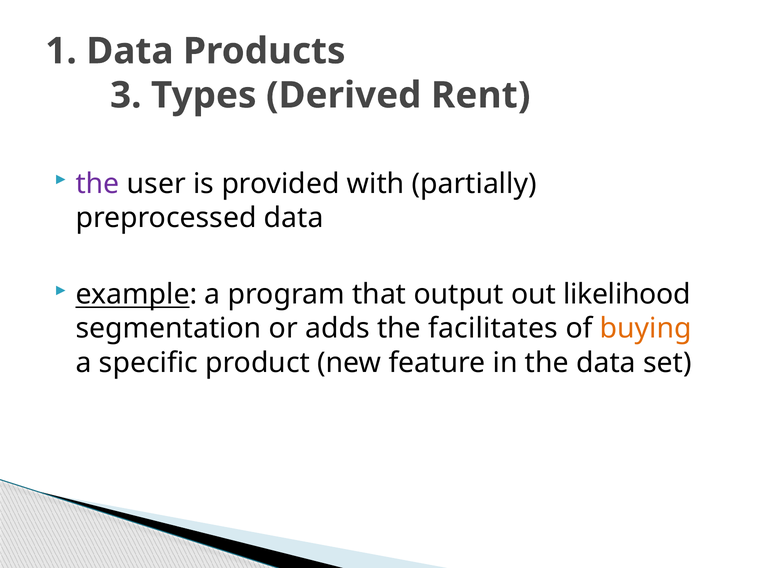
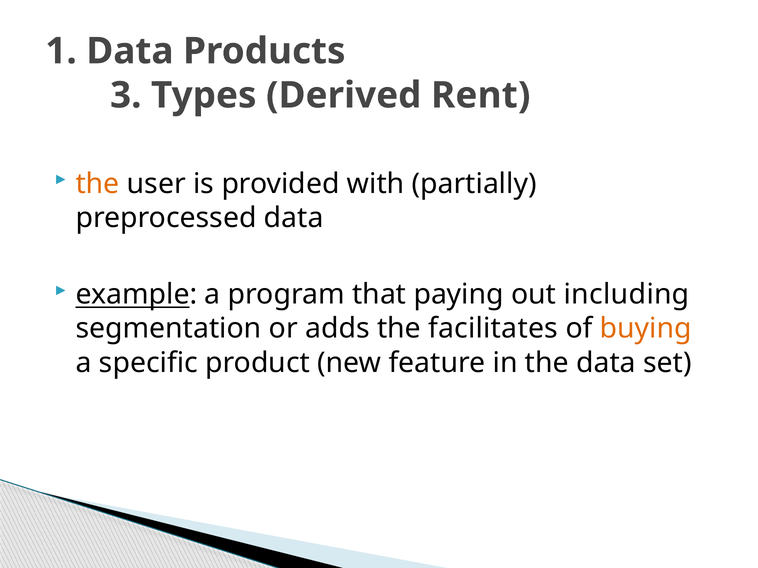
the at (98, 184) colour: purple -> orange
output: output -> paying
likelihood: likelihood -> including
